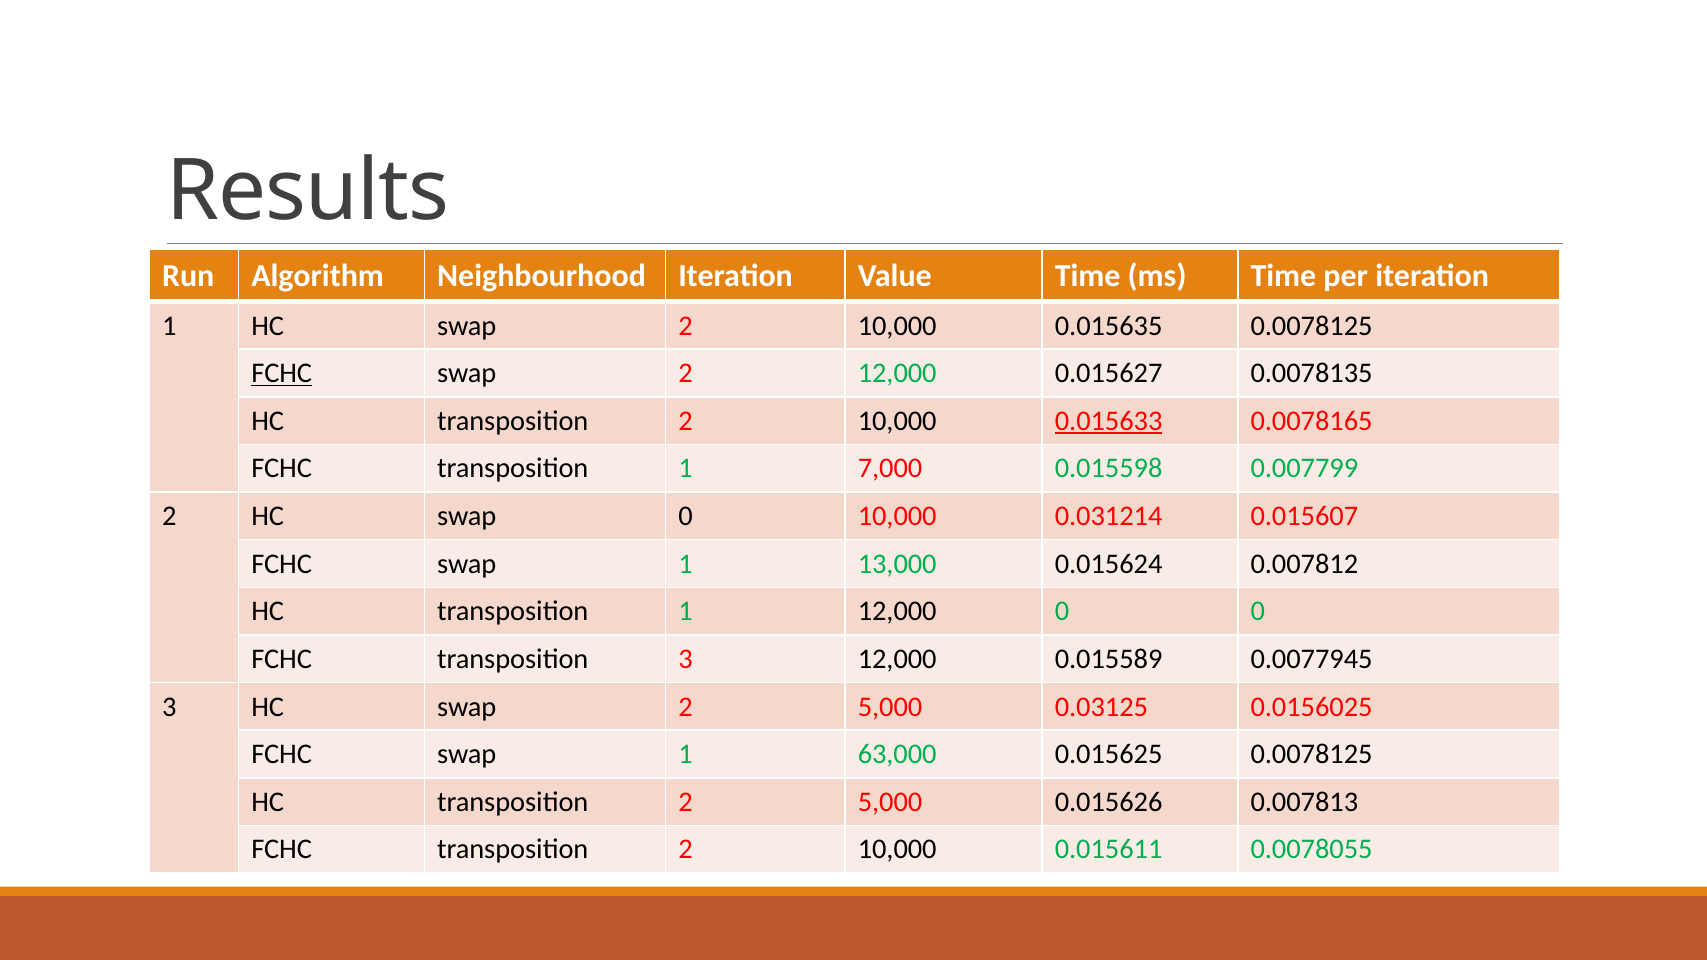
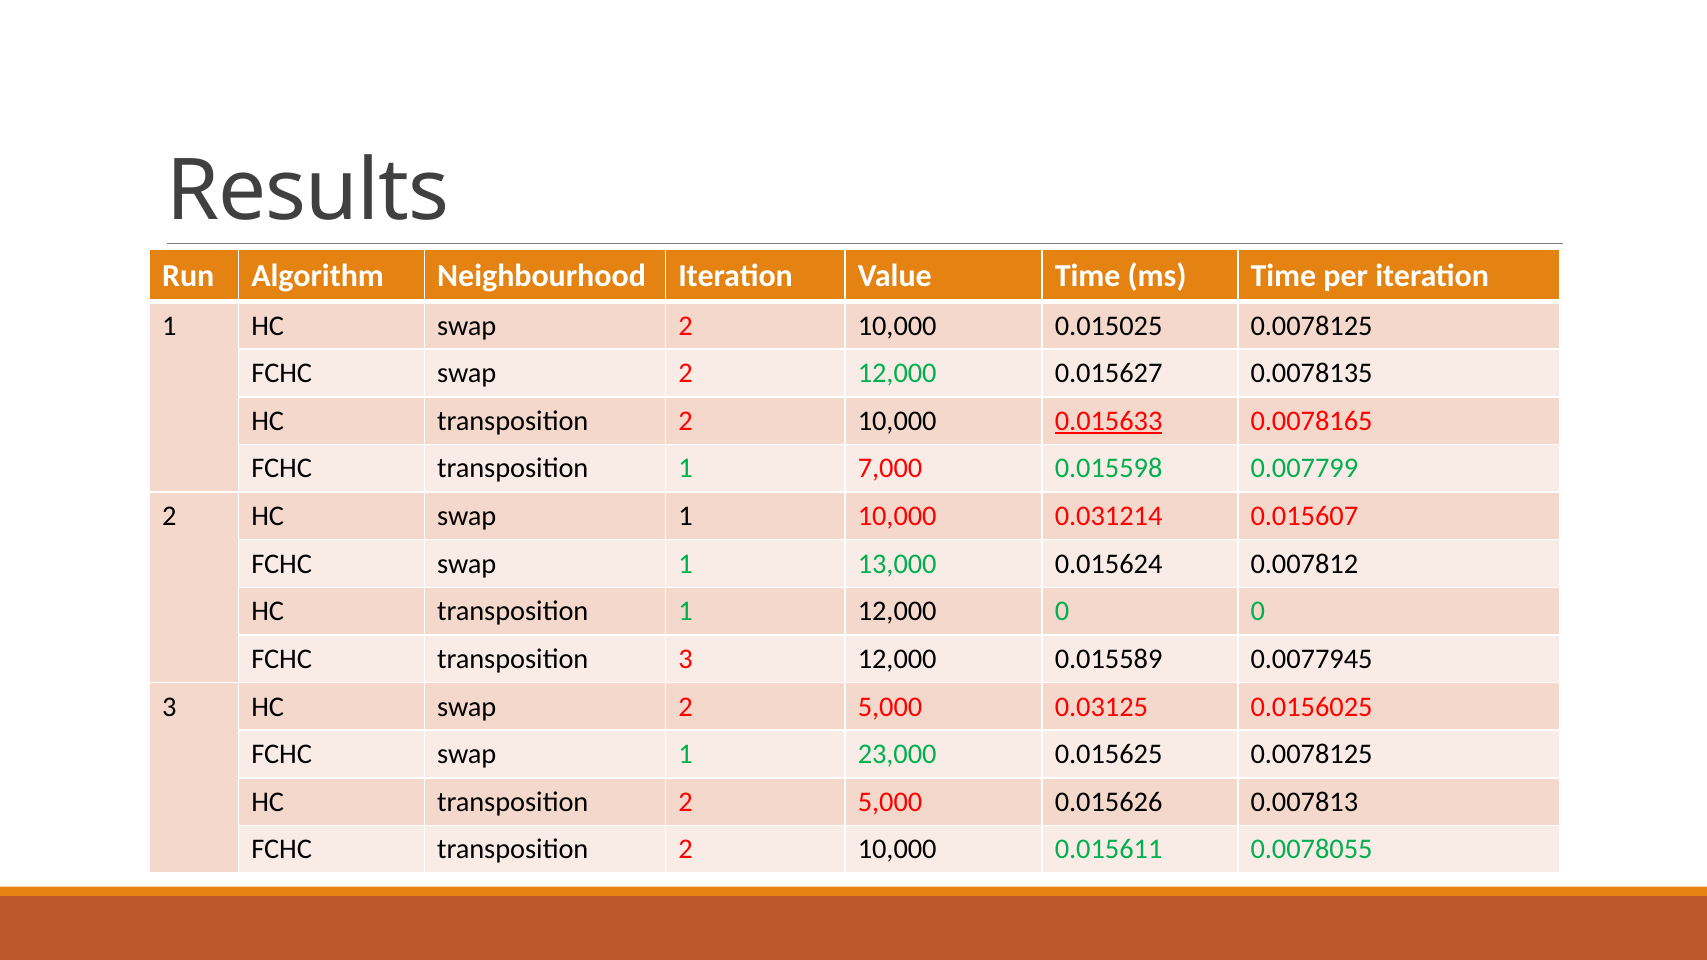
0.015635: 0.015635 -> 0.015025
FCHC at (282, 373) underline: present -> none
HC swap 0: 0 -> 1
63,000: 63,000 -> 23,000
